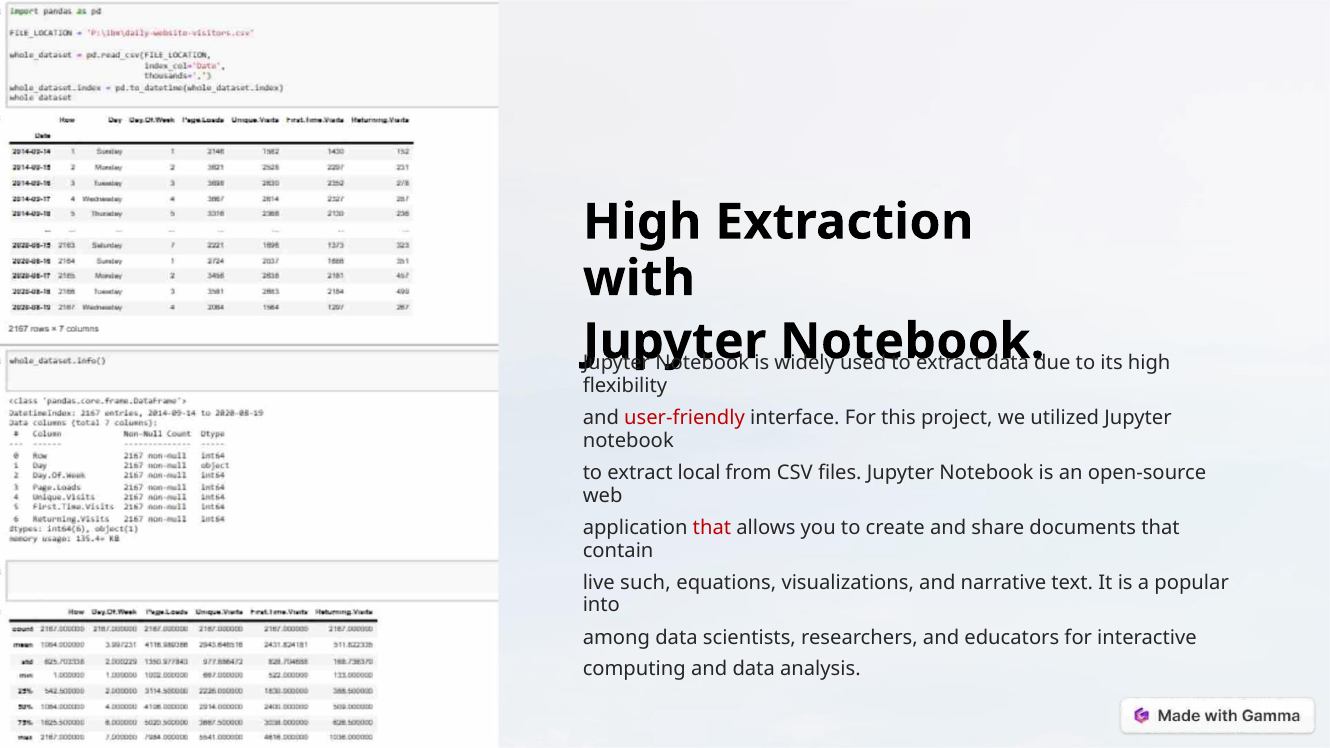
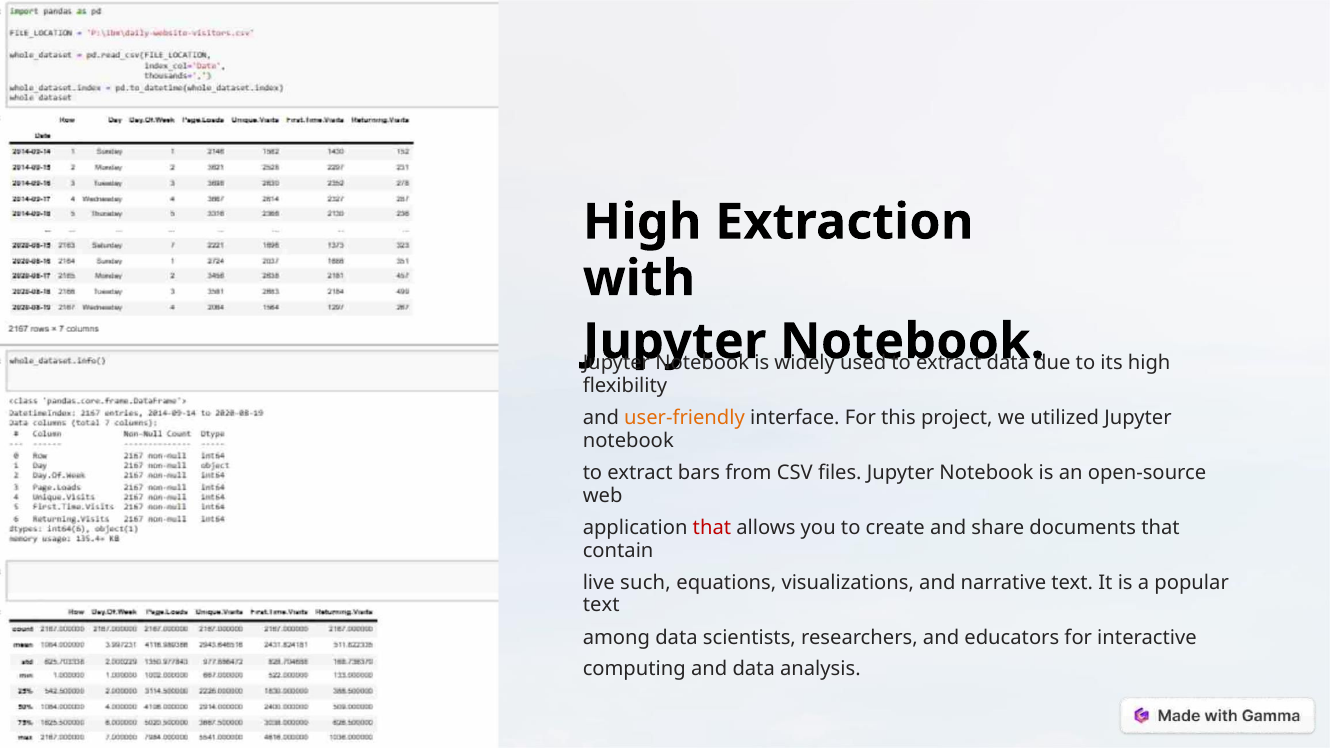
user-friendly colour: red -> orange
local: local -> bars
into at (601, 605): into -> text
